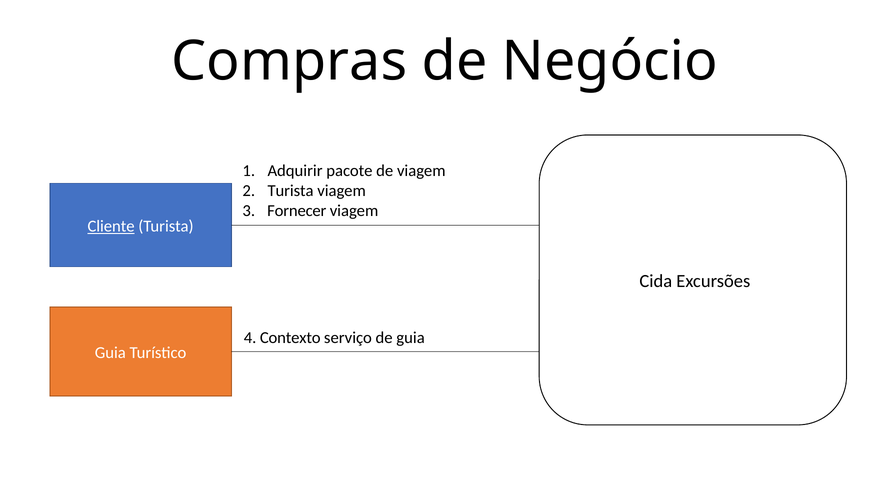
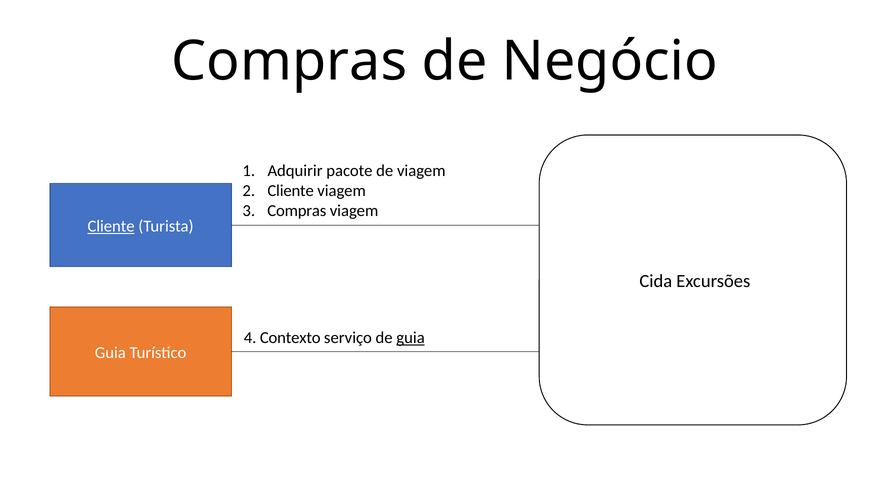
Turista at (291, 191): Turista -> Cliente
Fornecer at (297, 211): Fornecer -> Compras
guia at (411, 338) underline: none -> present
